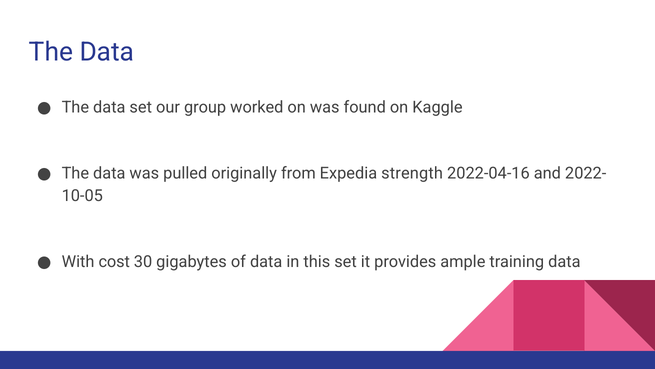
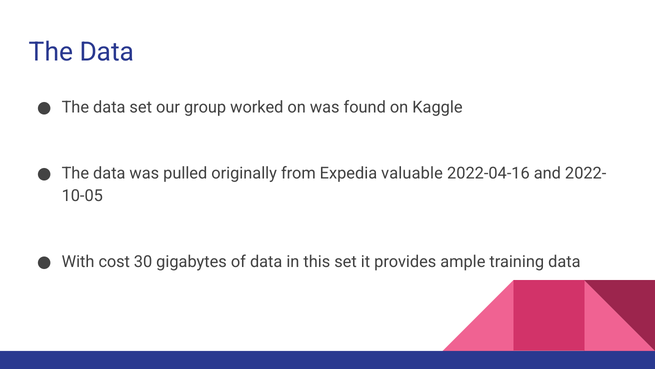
strength: strength -> valuable
